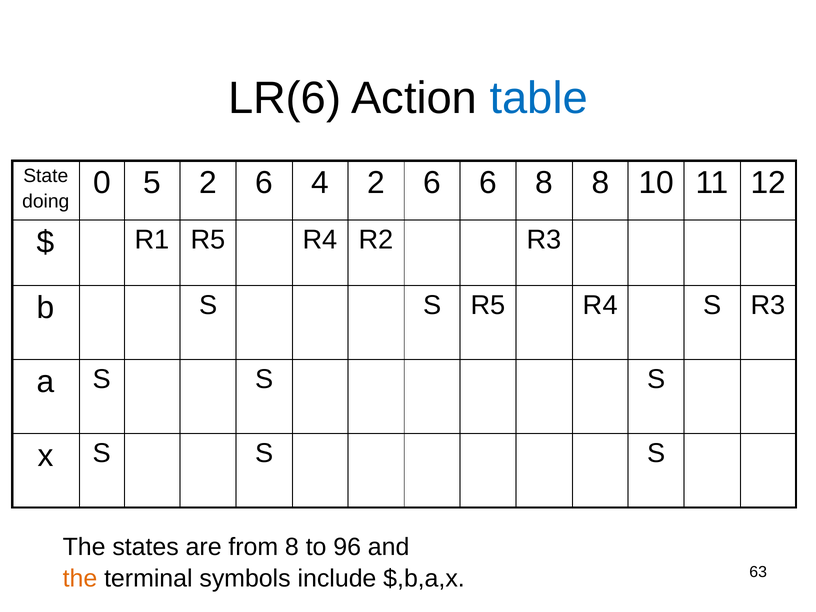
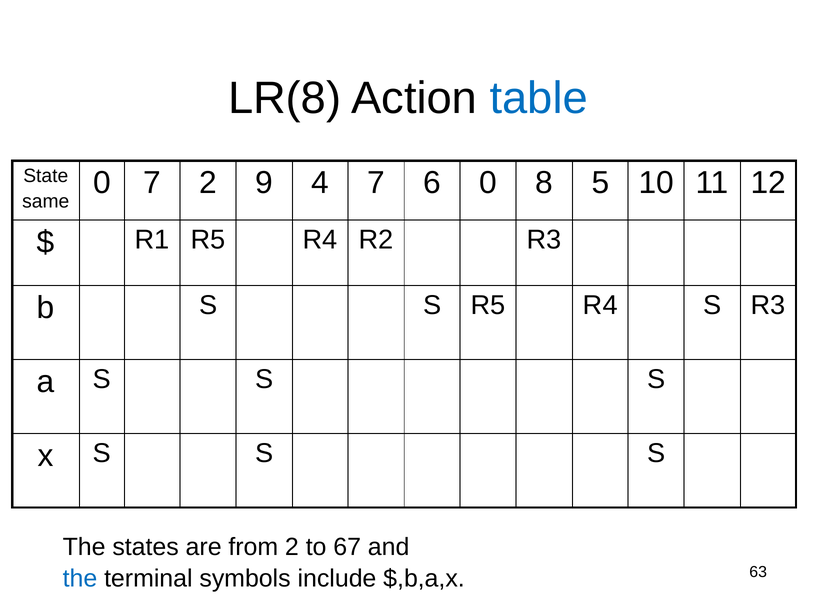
LR(6: LR(6 -> LR(8
0 5: 5 -> 7
6 at (264, 183): 6 -> 9
4 2: 2 -> 7
6 6: 6 -> 0
8 8: 8 -> 5
doing: doing -> same
from 8: 8 -> 2
96: 96 -> 67
the at (80, 579) colour: orange -> blue
